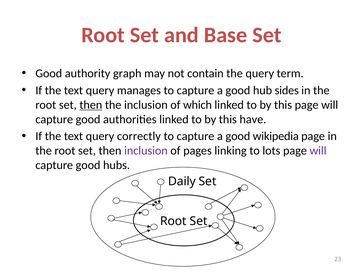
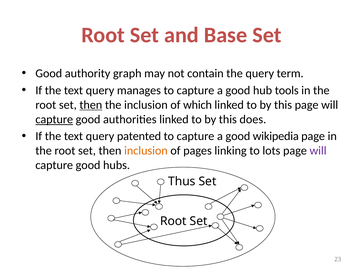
sides: sides -> tools
capture at (54, 119) underline: none -> present
have: have -> does
correctly: correctly -> patented
inclusion at (146, 151) colour: purple -> orange
Daily: Daily -> Thus
